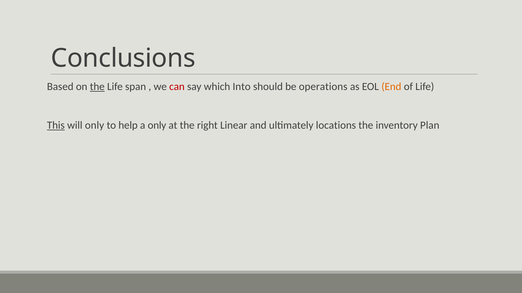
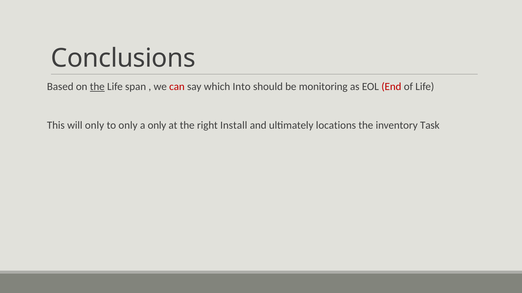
operations: operations -> monitoring
End colour: orange -> red
This underline: present -> none
to help: help -> only
Linear: Linear -> Install
Plan: Plan -> Task
